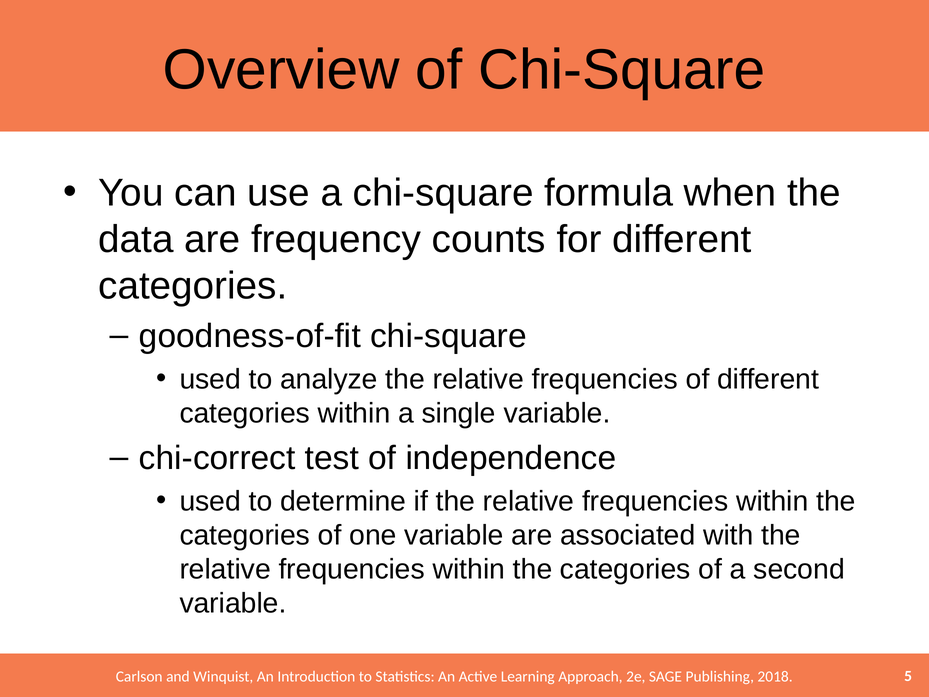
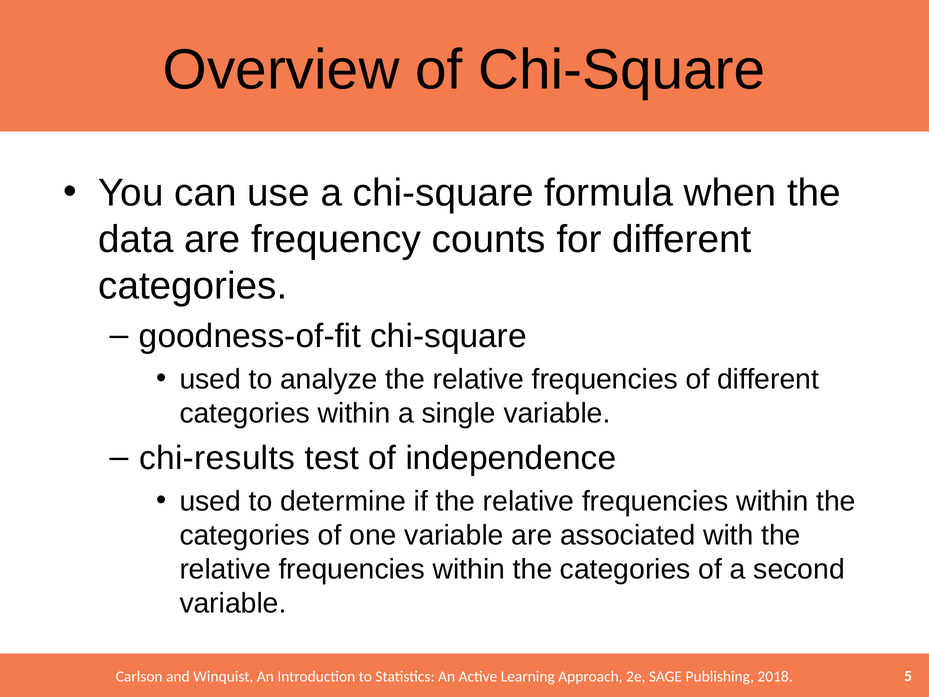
chi-correct: chi-correct -> chi-results
